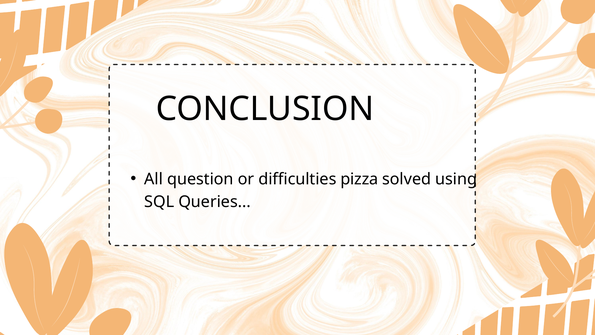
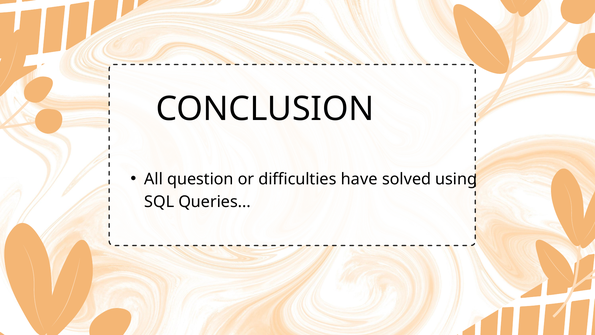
pizza: pizza -> have
